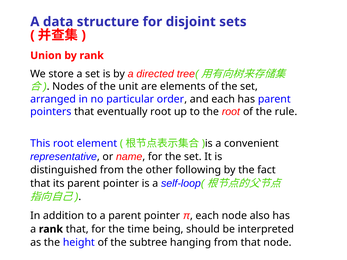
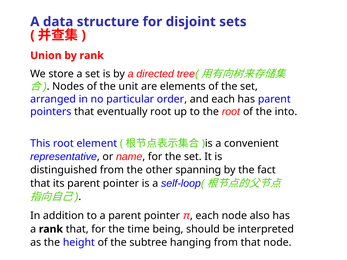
rule: rule -> into
following: following -> spanning
